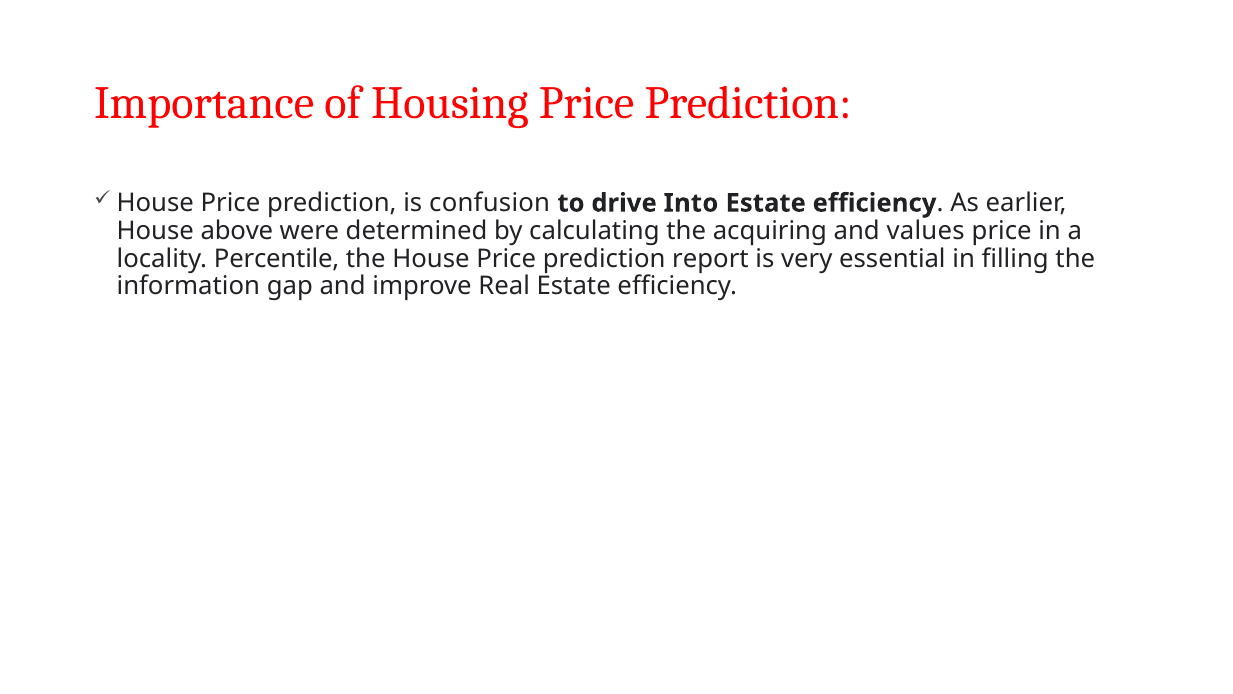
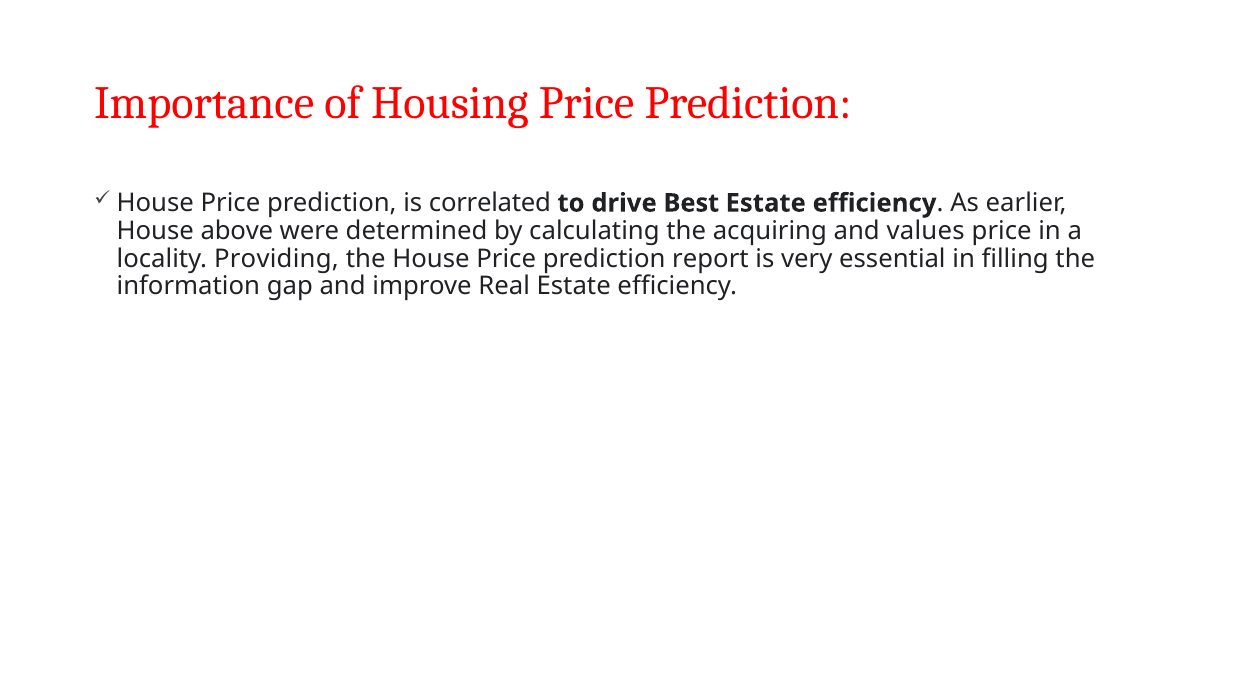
confusion: confusion -> correlated
Into: Into -> Best
Percentile: Percentile -> Providing
